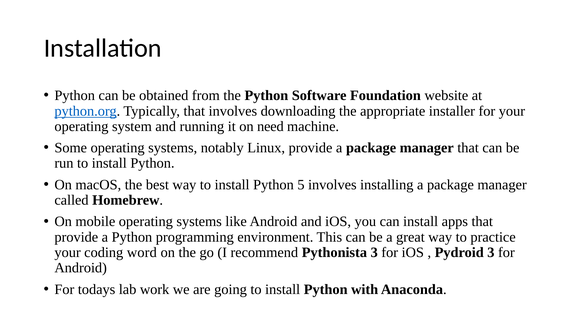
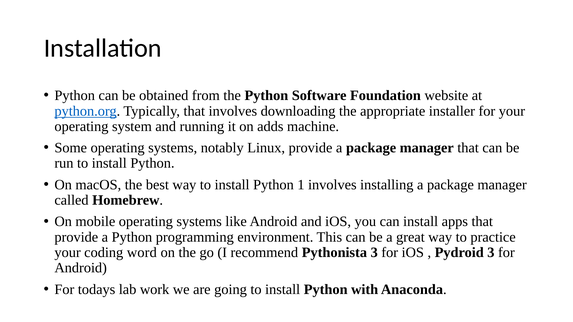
need: need -> adds
5: 5 -> 1
